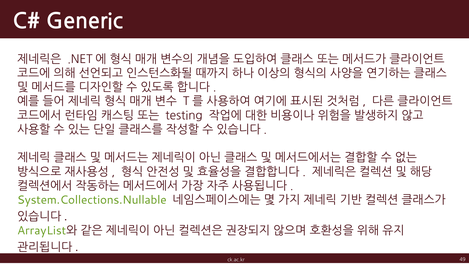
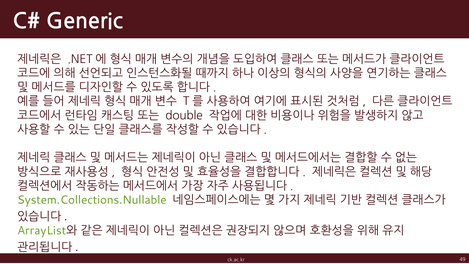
testing: testing -> double
